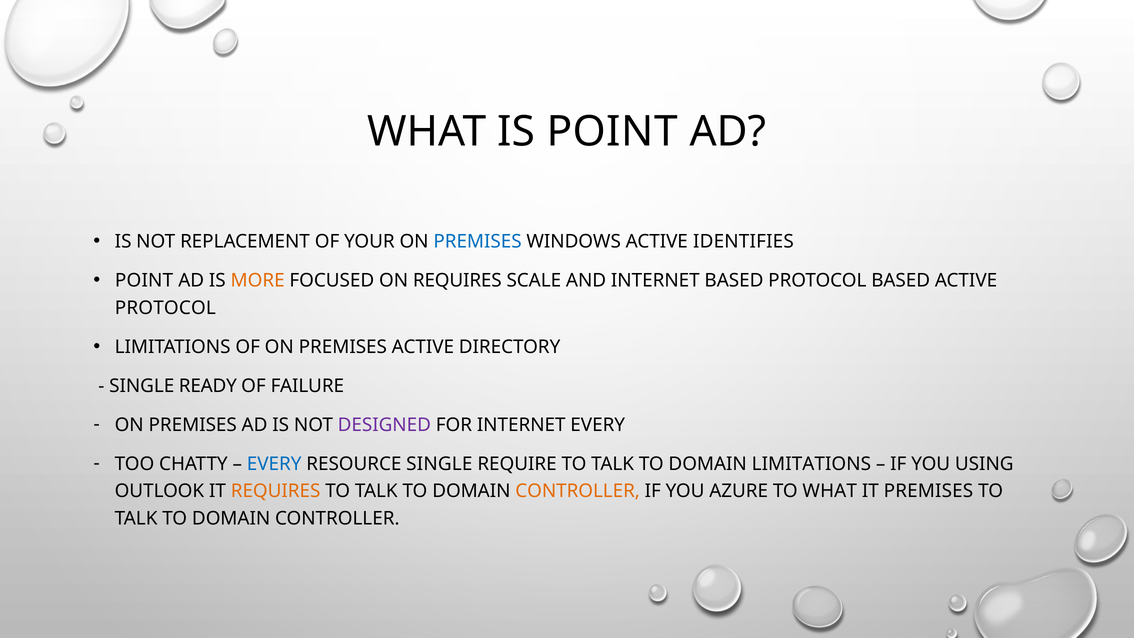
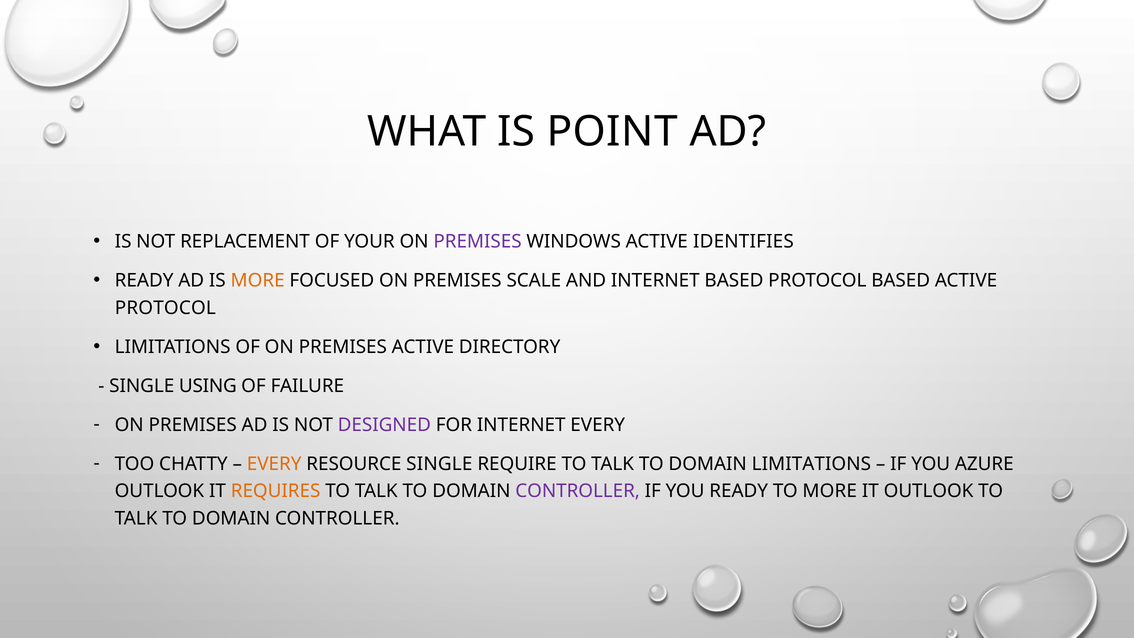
PREMISES at (478, 242) colour: blue -> purple
POINT at (144, 281): POINT -> READY
FOCUSED ON REQUIRES: REQUIRES -> PREMISES
READY: READY -> USING
EVERY at (274, 464) colour: blue -> orange
USING: USING -> AZURE
CONTROLLER at (578, 491) colour: orange -> purple
YOU AZURE: AZURE -> READY
TO WHAT: WHAT -> MORE
IT PREMISES: PREMISES -> OUTLOOK
